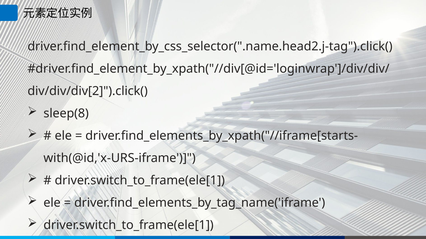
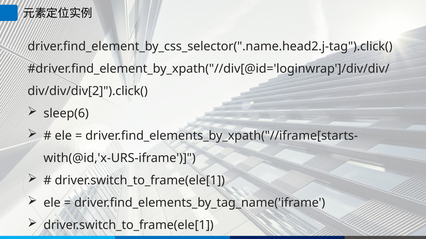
sleep(8: sleep(8 -> sleep(6
